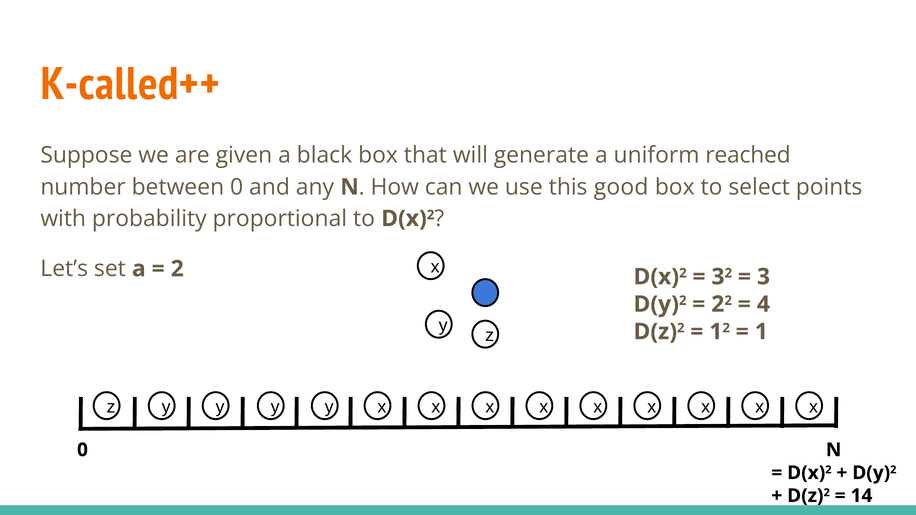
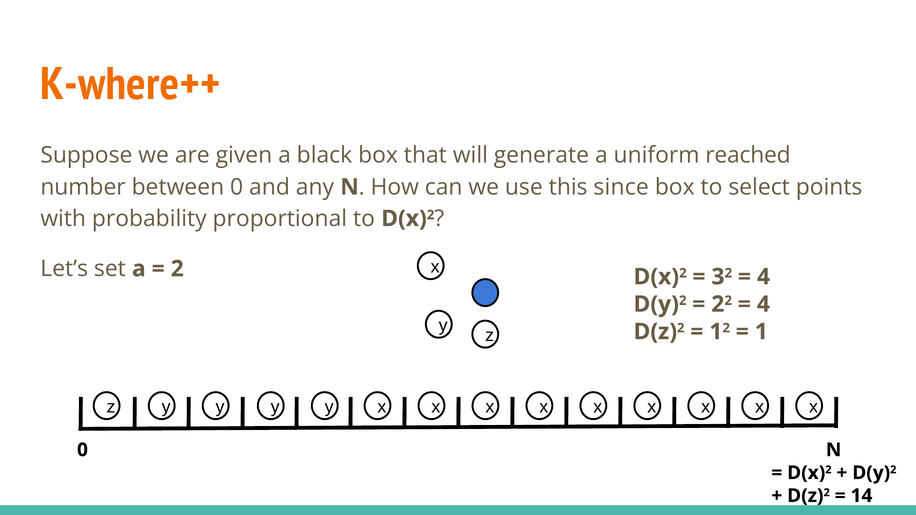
K-called++: K-called++ -> K-where++
good: good -> since
3 at (763, 277): 3 -> 4
